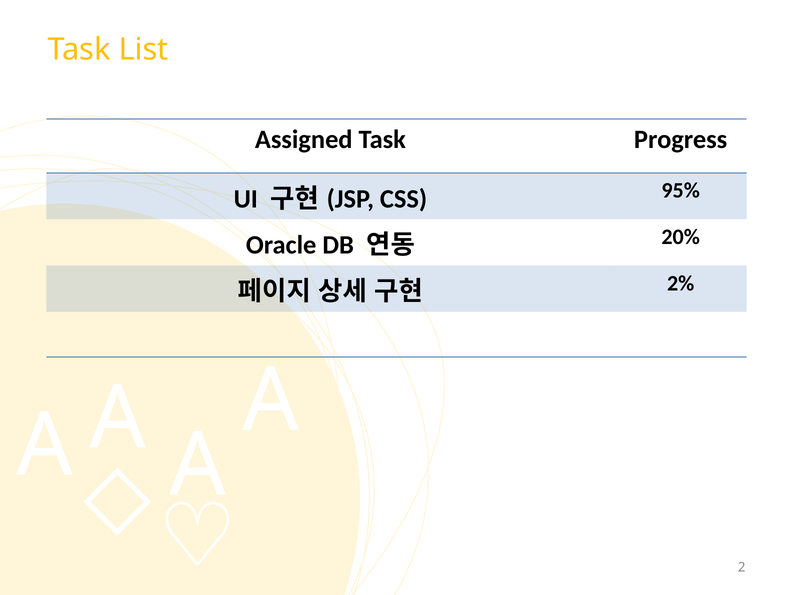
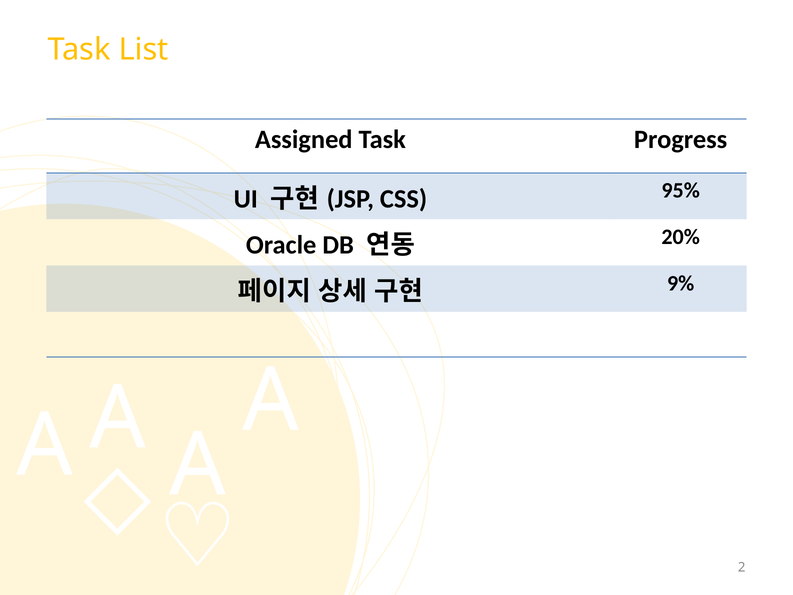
2%: 2% -> 9%
